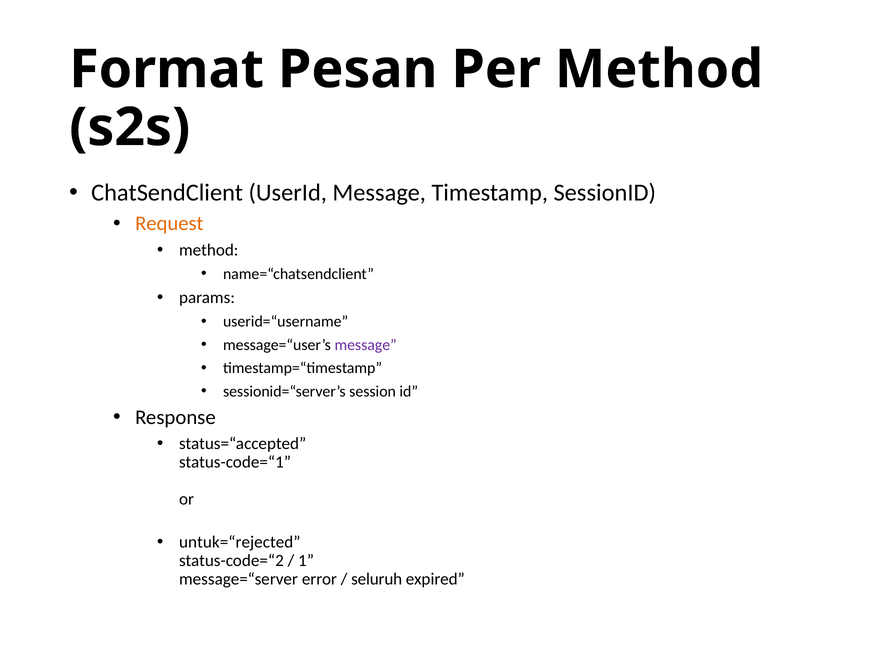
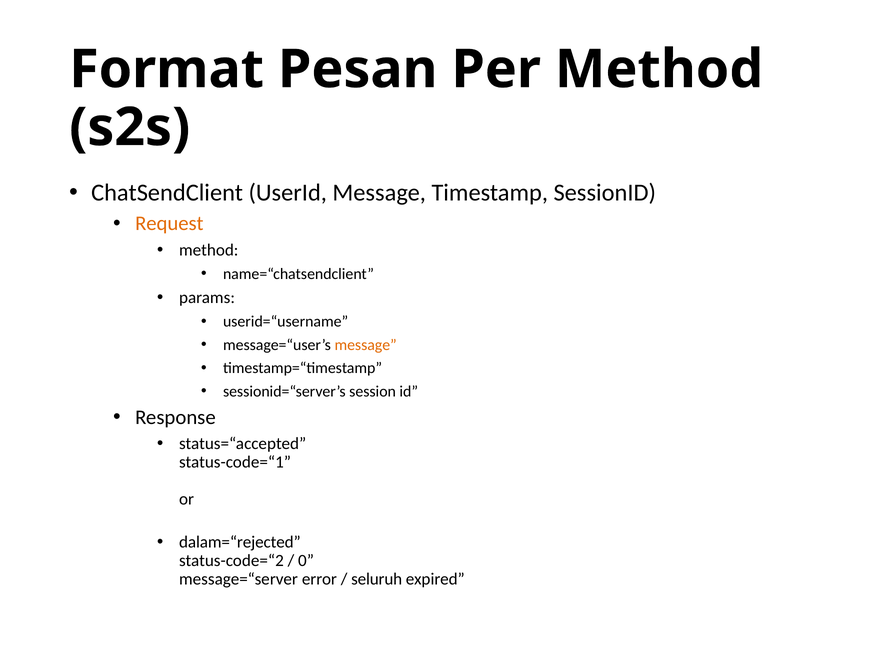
message at (366, 345) colour: purple -> orange
untuk=“rejected: untuk=“rejected -> dalam=“rejected
1: 1 -> 0
